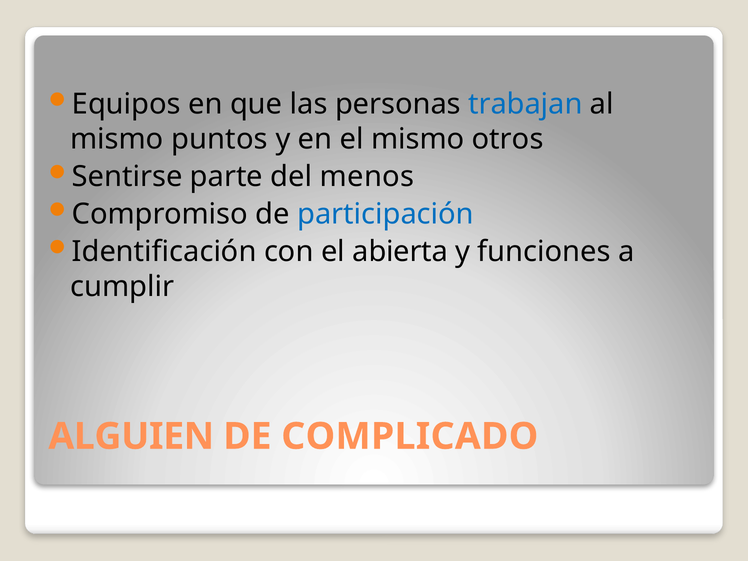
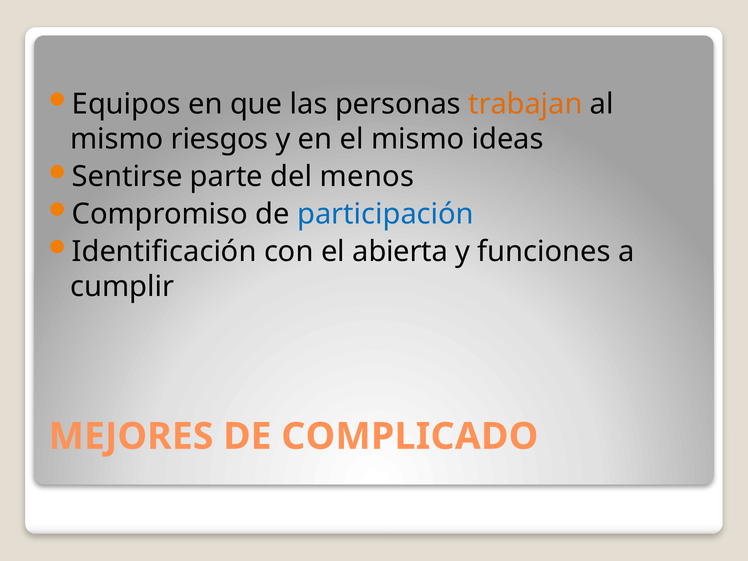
trabajan colour: blue -> orange
puntos: puntos -> riesgos
otros: otros -> ideas
ALGUIEN: ALGUIEN -> MEJORES
